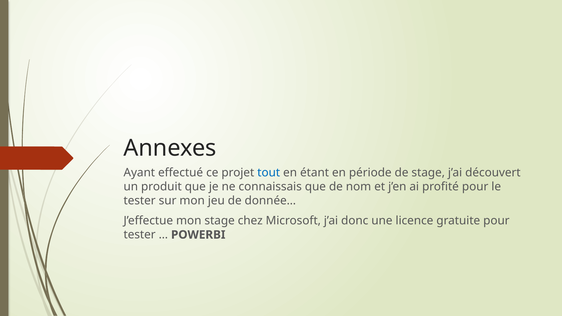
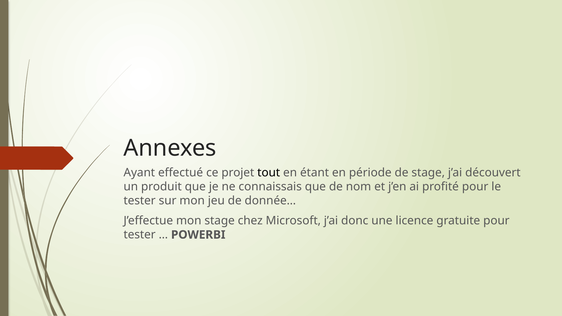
tout colour: blue -> black
